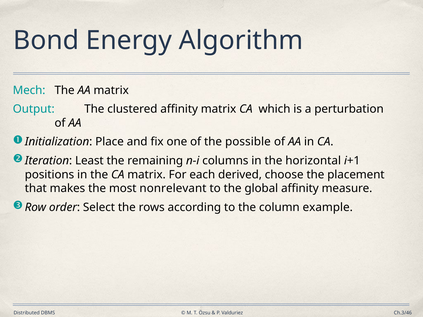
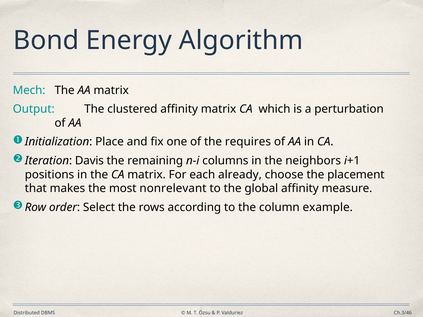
possible: possible -> requires
Least: Least -> Davis
horizontal: horizontal -> neighbors
derived: derived -> already
